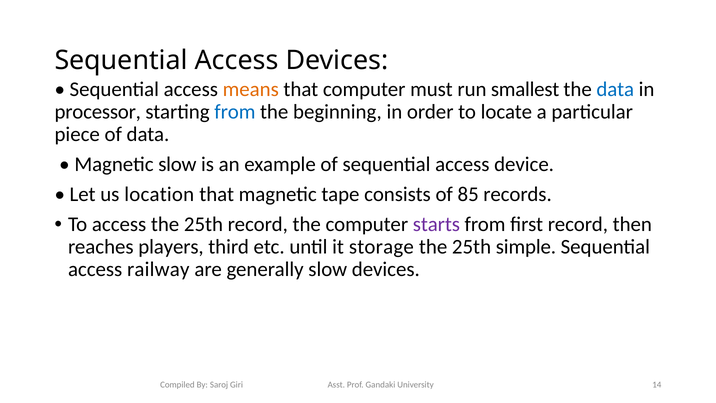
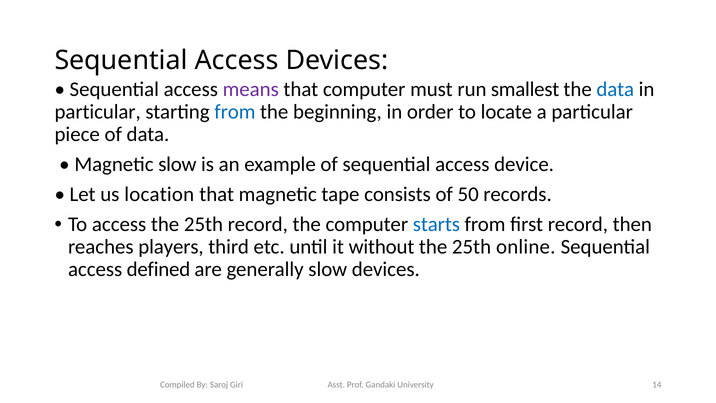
means colour: orange -> purple
processor at (98, 112): processor -> particular
85: 85 -> 50
starts colour: purple -> blue
storage: storage -> without
simple: simple -> online
railway: railway -> defined
